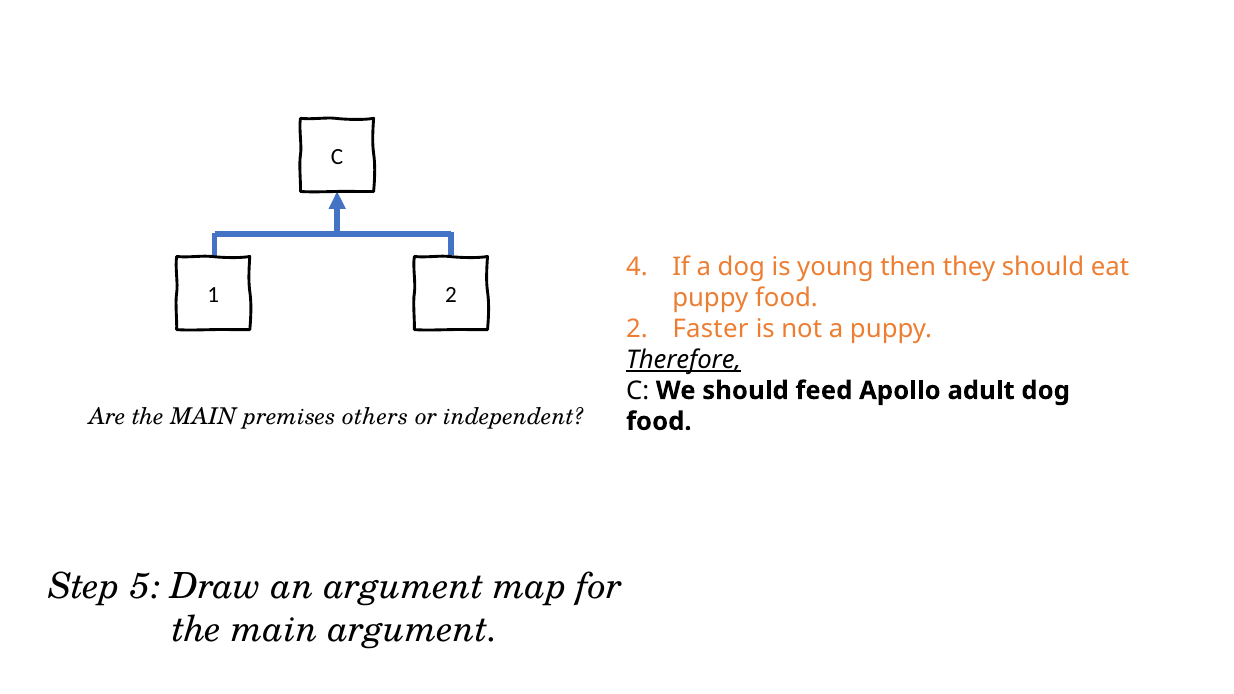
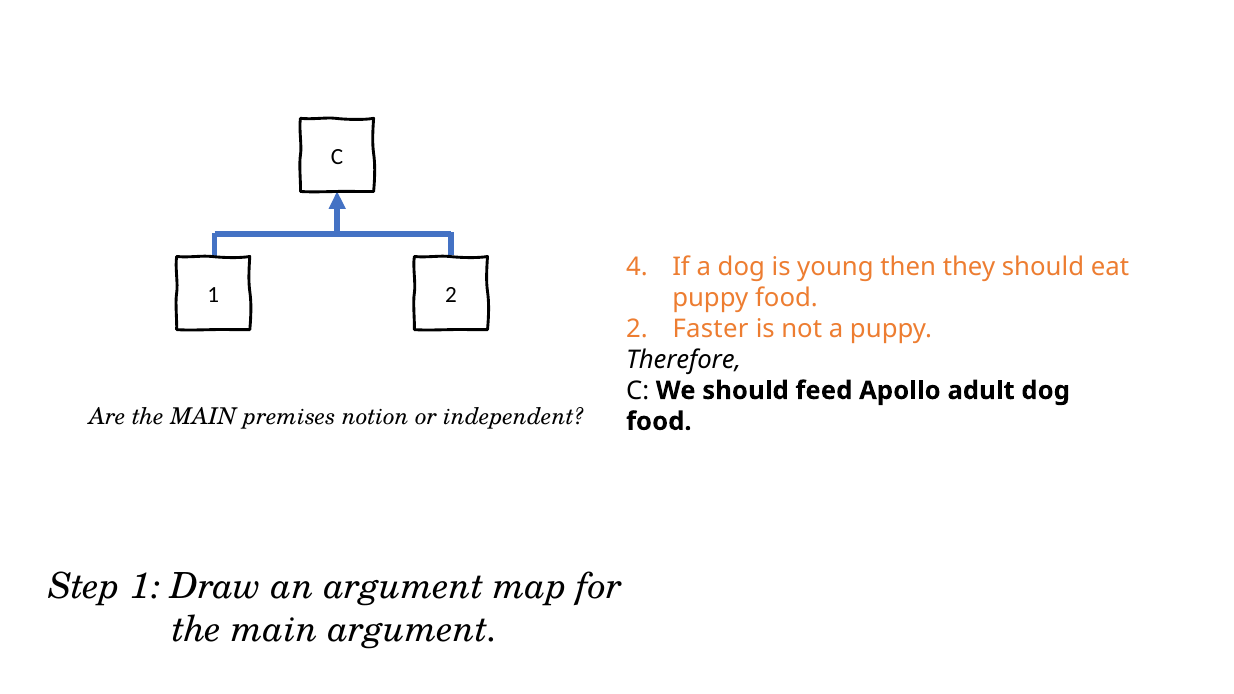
Therefore at (684, 360) underline: present -> none
others: others -> notion
Step 5: 5 -> 1
